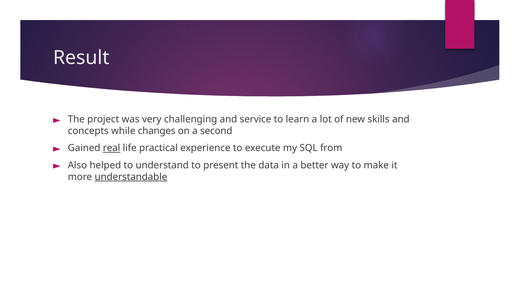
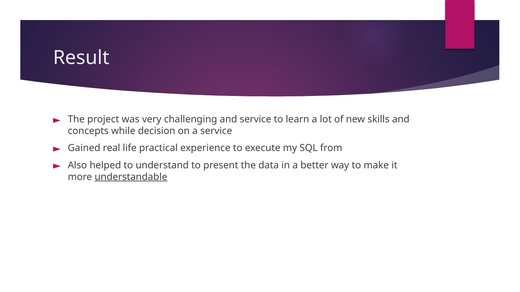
changes: changes -> decision
a second: second -> service
real underline: present -> none
